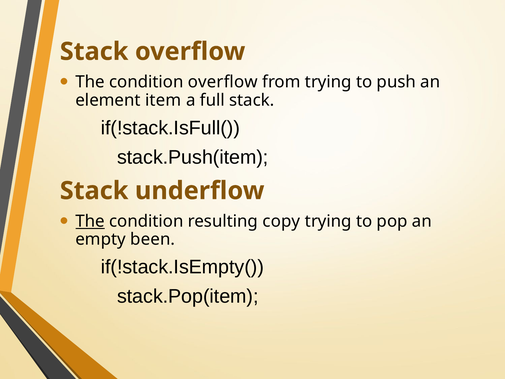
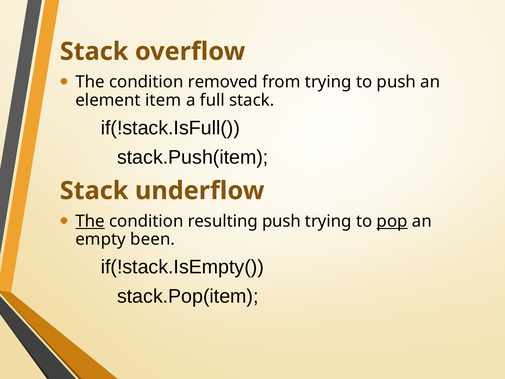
condition overflow: overflow -> removed
resulting copy: copy -> push
pop underline: none -> present
